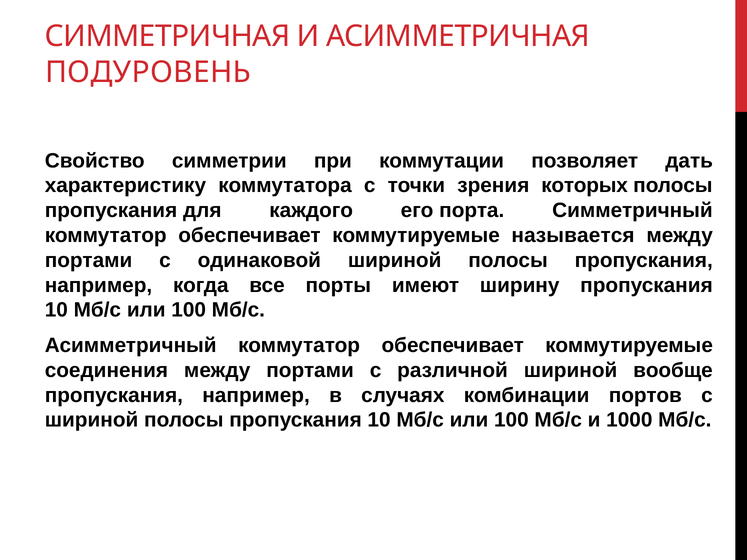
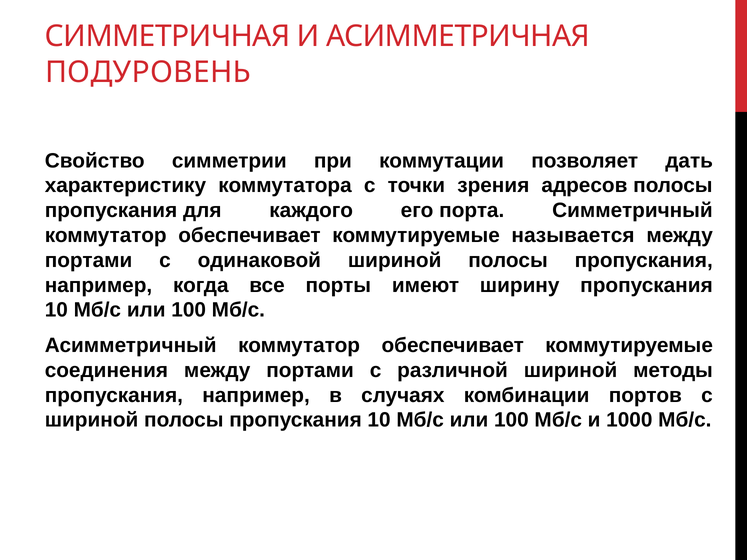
которых: которых -> адресов
вообще: вообще -> методы
